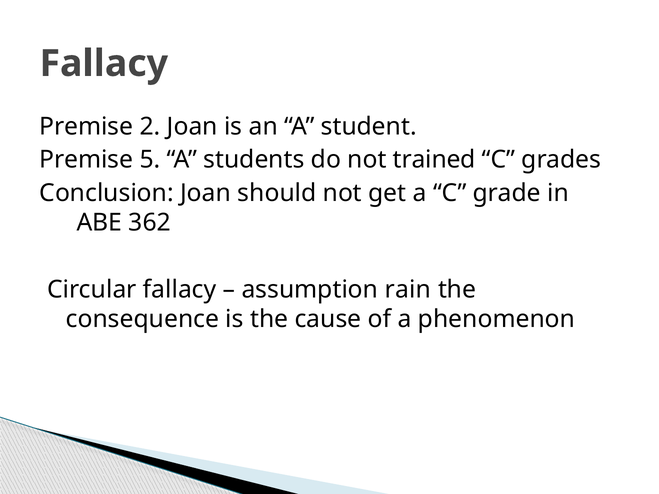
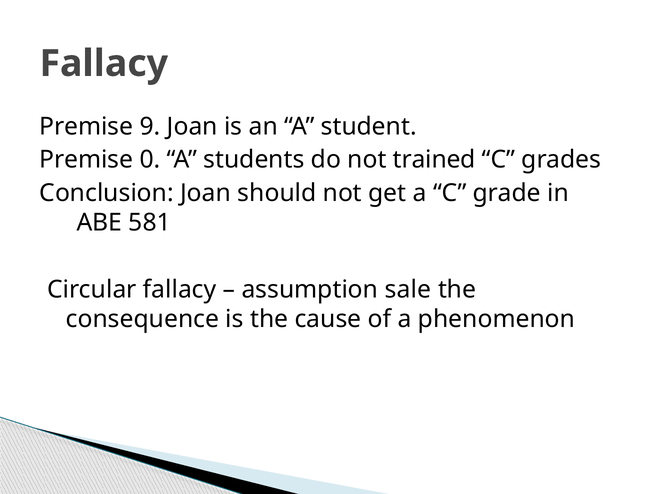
2: 2 -> 9
5: 5 -> 0
362: 362 -> 581
rain: rain -> sale
